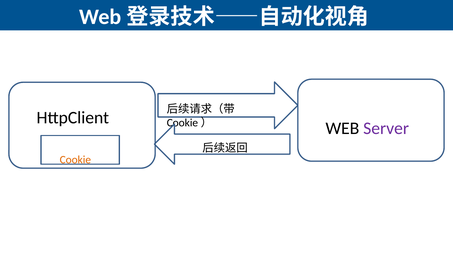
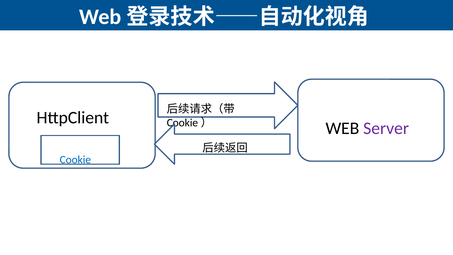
Cookie colour: orange -> blue
